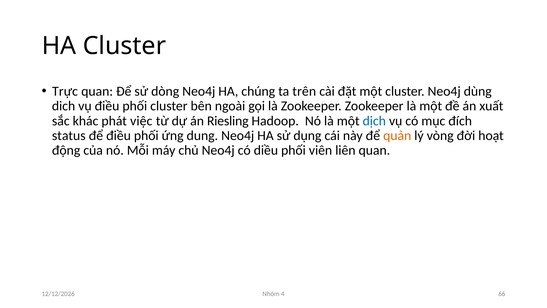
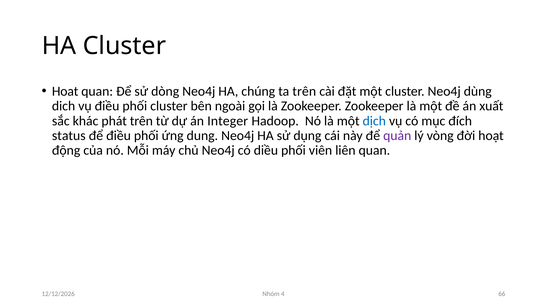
Trực: Trực -> Hoat
phát việc: việc -> trên
Riesling: Riesling -> Integer
quản colour: orange -> purple
